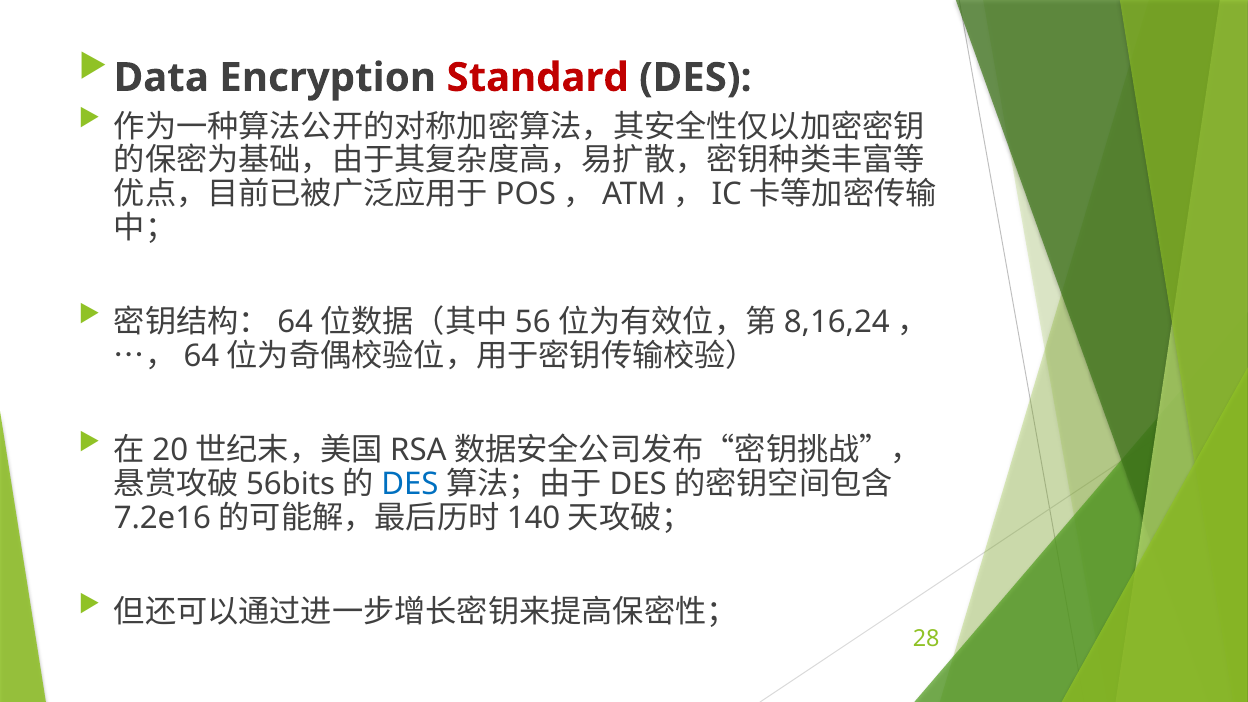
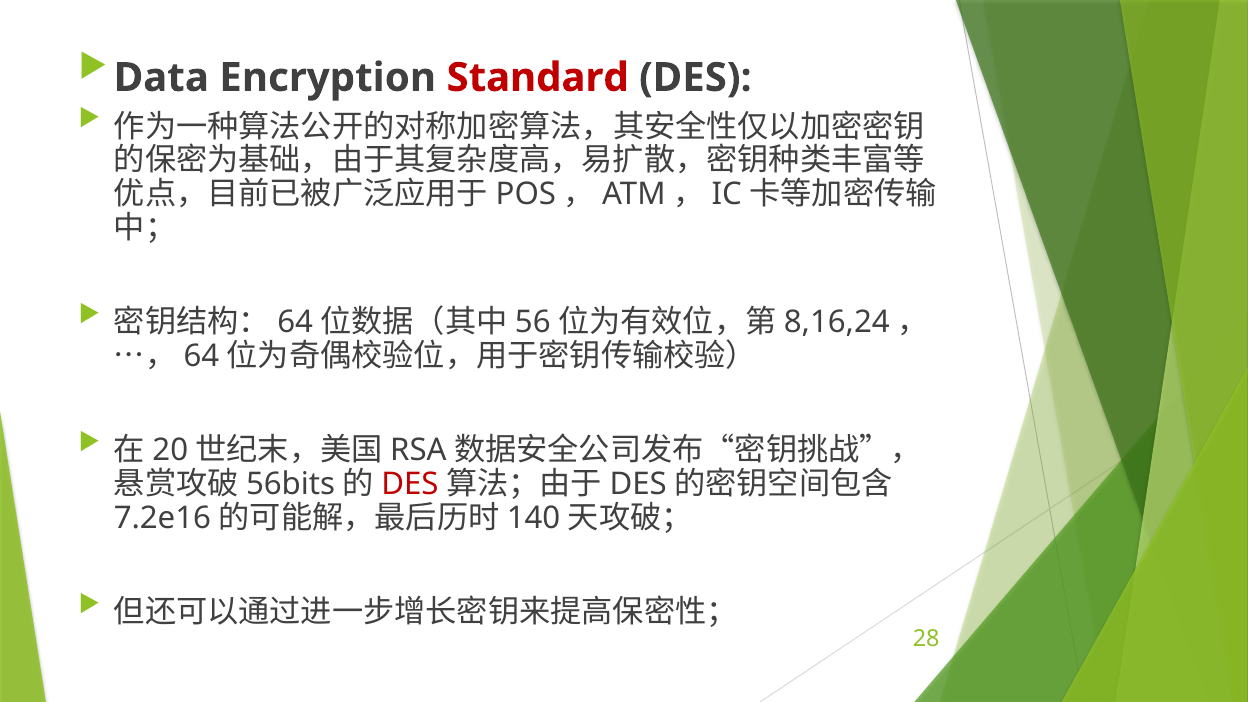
DES at (410, 484) colour: blue -> red
